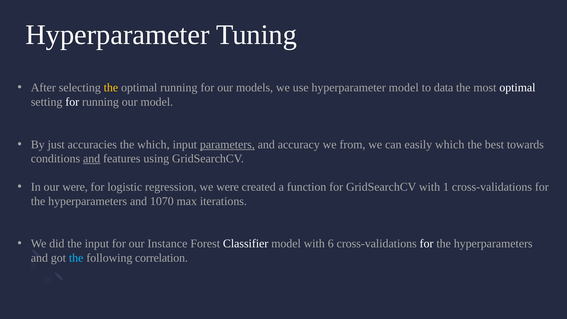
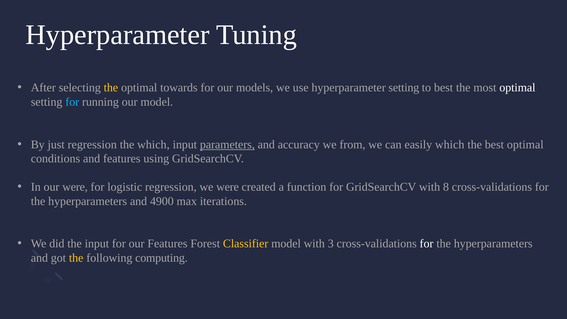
optimal running: running -> towards
hyperparameter model: model -> setting
to data: data -> best
for at (72, 102) colour: white -> light blue
just accuracies: accuracies -> regression
best towards: towards -> optimal
and at (92, 159) underline: present -> none
1: 1 -> 8
1070: 1070 -> 4900
our Instance: Instance -> Features
Classifier colour: white -> yellow
6: 6 -> 3
the at (76, 258) colour: light blue -> yellow
correlation: correlation -> computing
